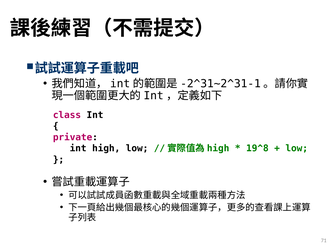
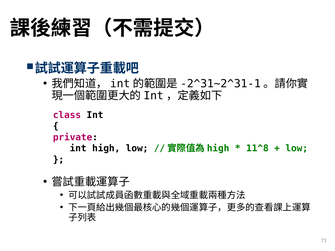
19^8: 19^8 -> 11^8
